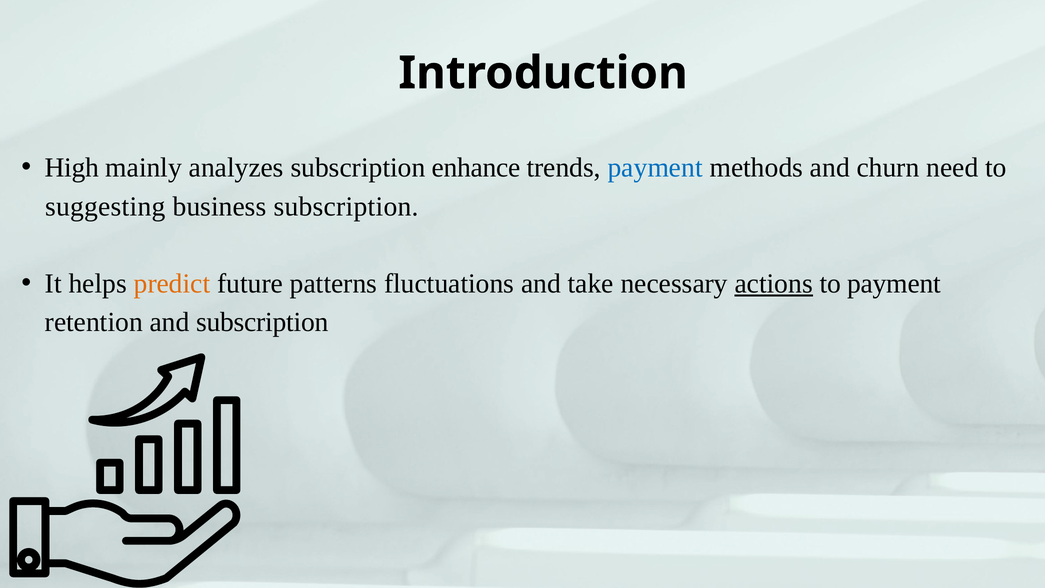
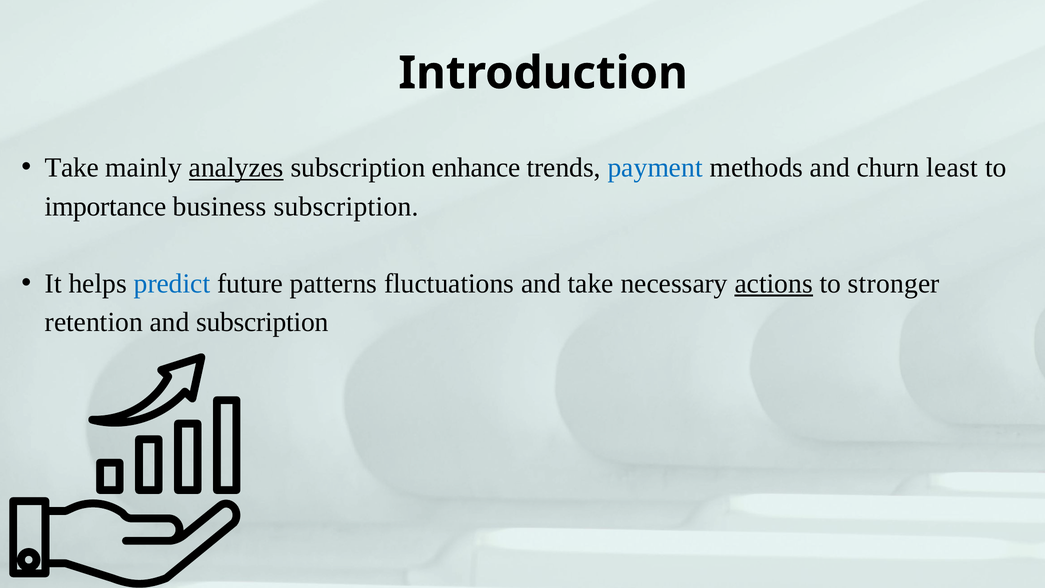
High at (72, 168): High -> Take
analyzes underline: none -> present
need: need -> least
suggesting: suggesting -> importance
predict colour: orange -> blue
to payment: payment -> stronger
